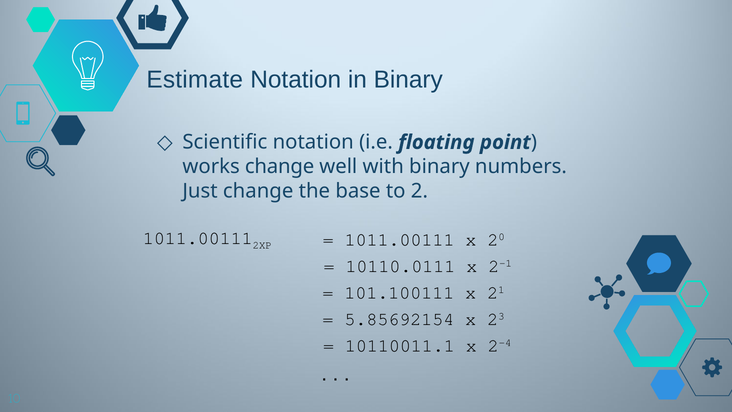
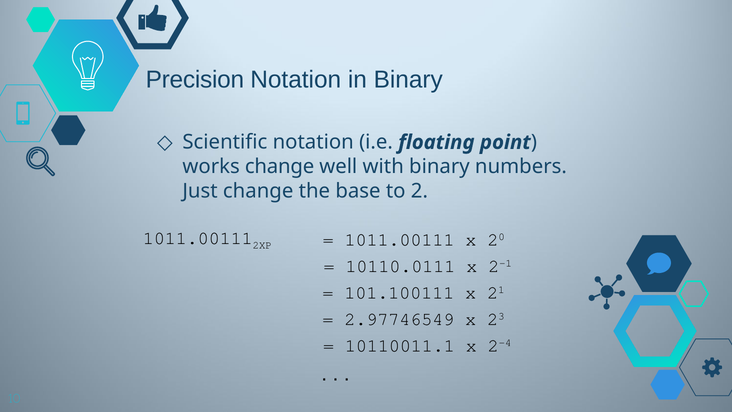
Estimate: Estimate -> Precision
5.85692154: 5.85692154 -> 2.97746549
